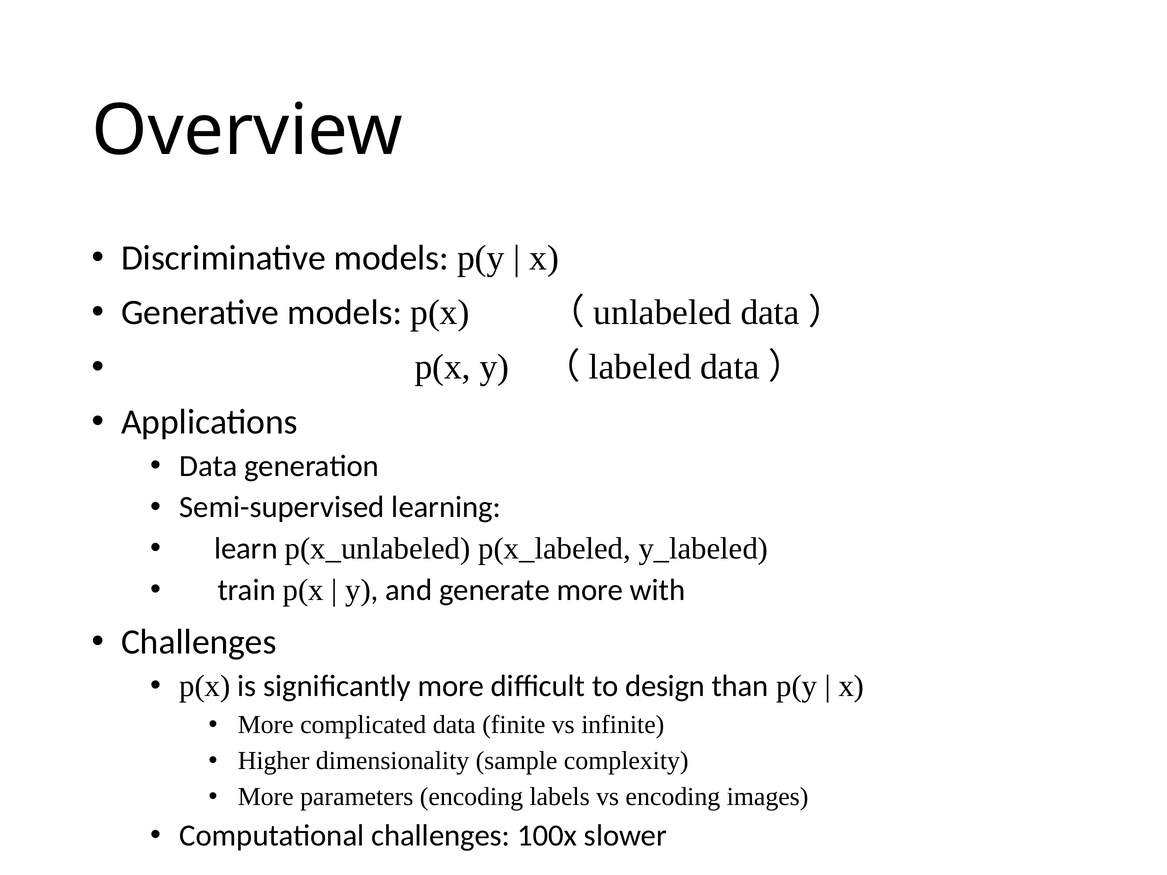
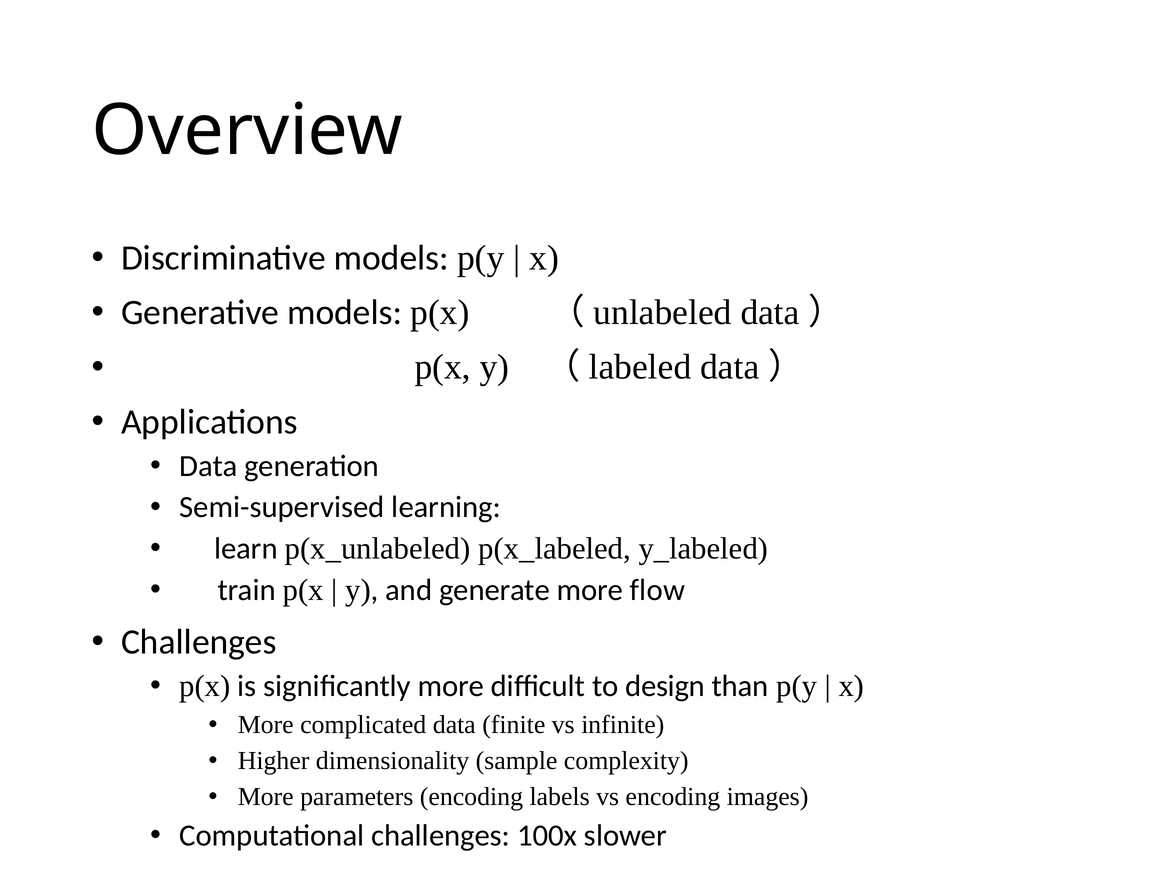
with: with -> flow
